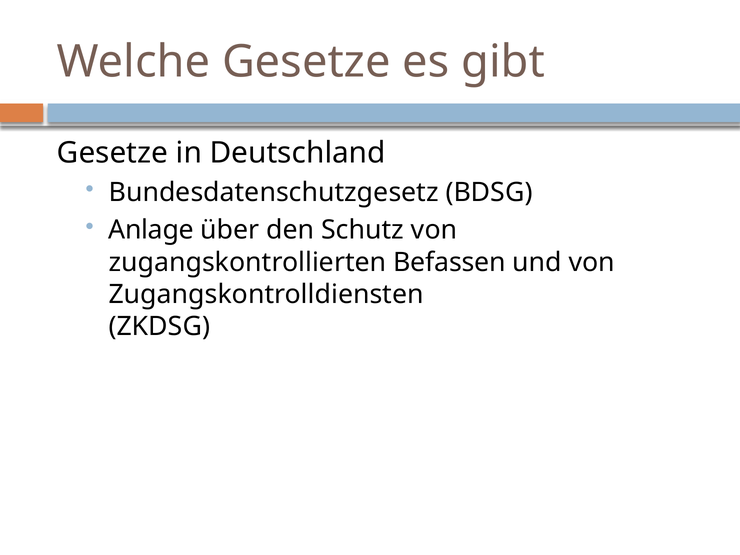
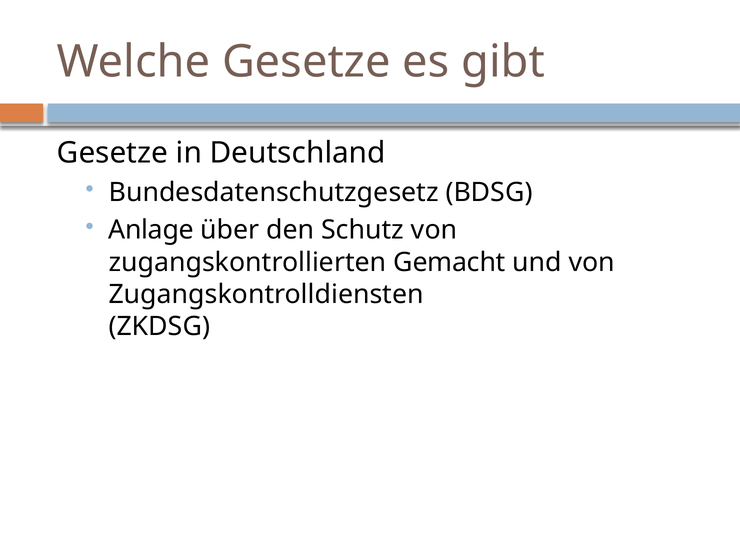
Befassen: Befassen -> Gemacht
